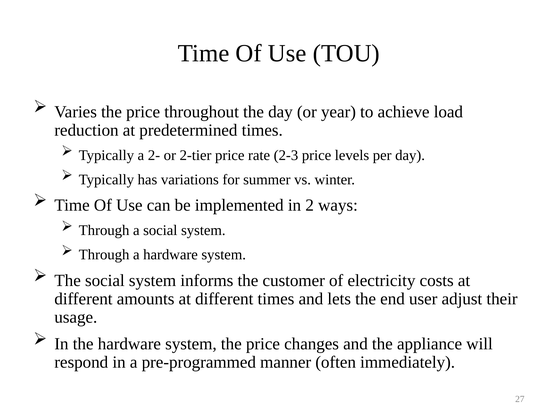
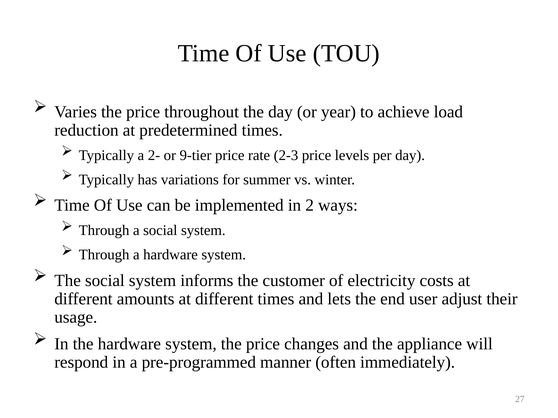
2-tier: 2-tier -> 9-tier
